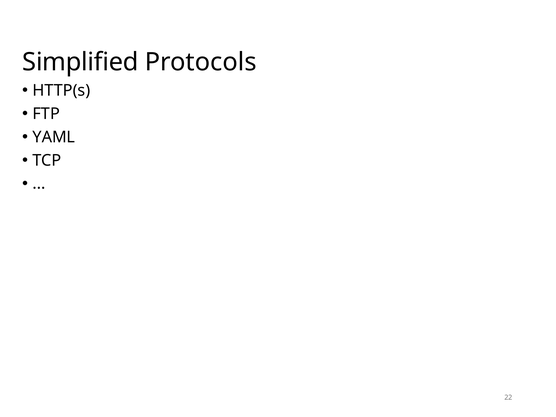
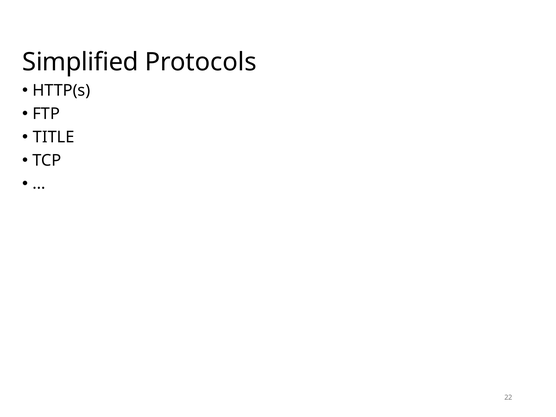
YAML: YAML -> TITLE
